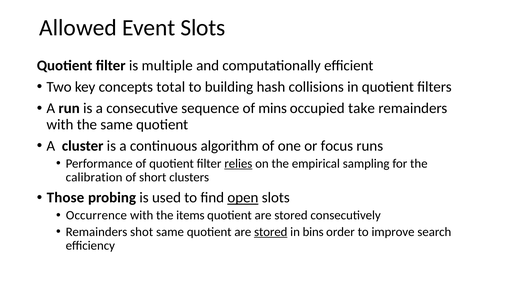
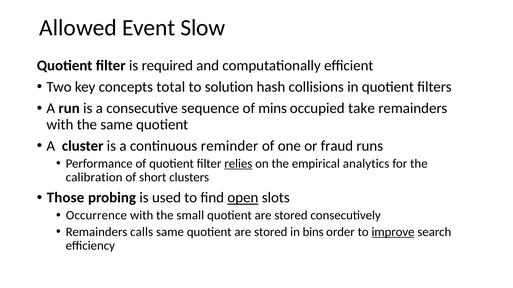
Event Slots: Slots -> Slow
multiple: multiple -> required
building: building -> solution
algorithm: algorithm -> reminder
focus: focus -> fraud
sampling: sampling -> analytics
items: items -> small
shot: shot -> calls
stored at (271, 232) underline: present -> none
improve underline: none -> present
